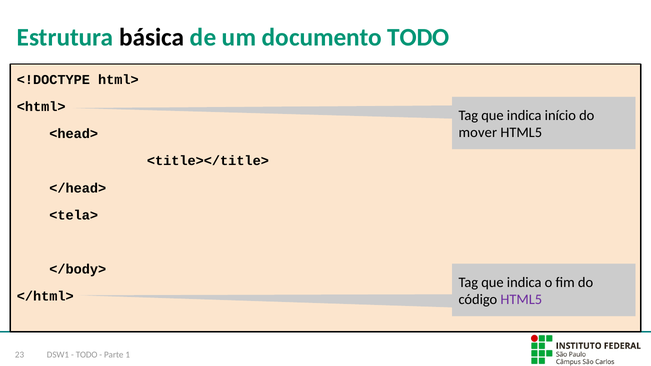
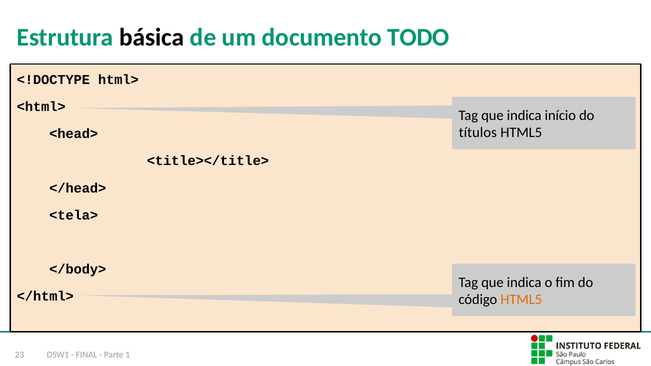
mover: mover -> títulos
HTML5 at (521, 300) colour: purple -> orange
TODO at (87, 355): TODO -> FINAL
